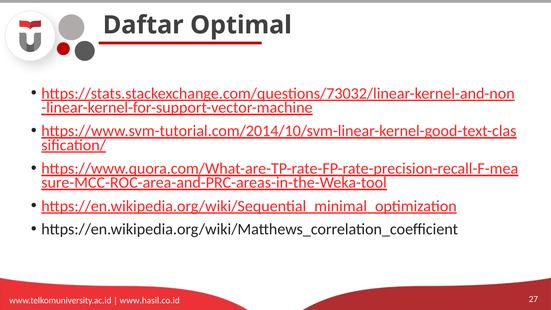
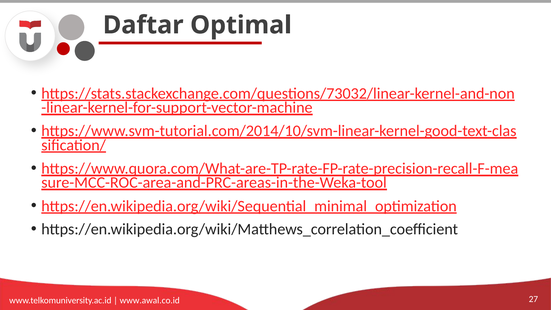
www.hasil.co.id: www.hasil.co.id -> www.awal.co.id
